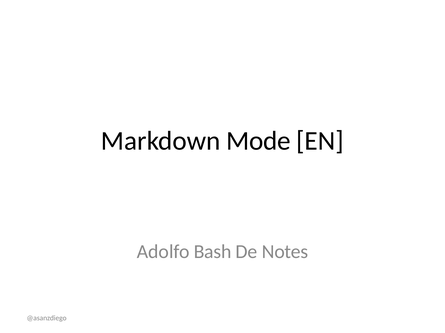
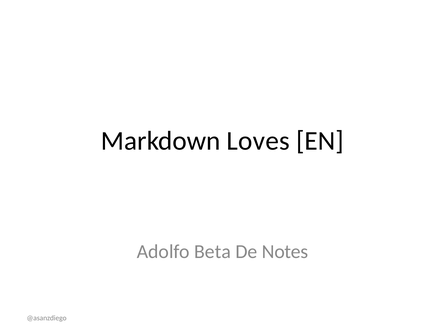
Mode: Mode -> Loves
Bash: Bash -> Beta
